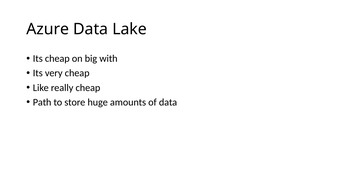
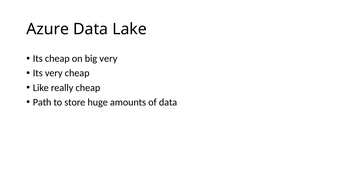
big with: with -> very
